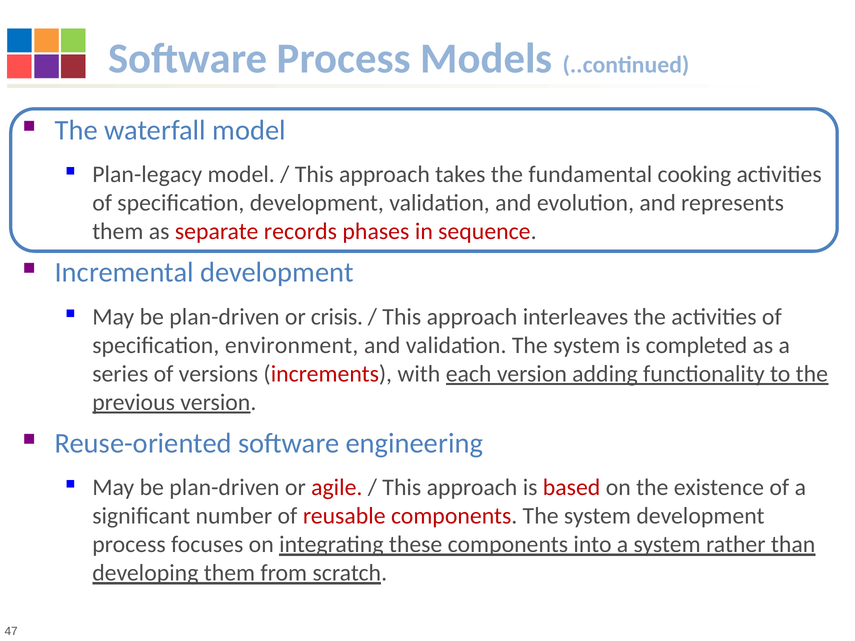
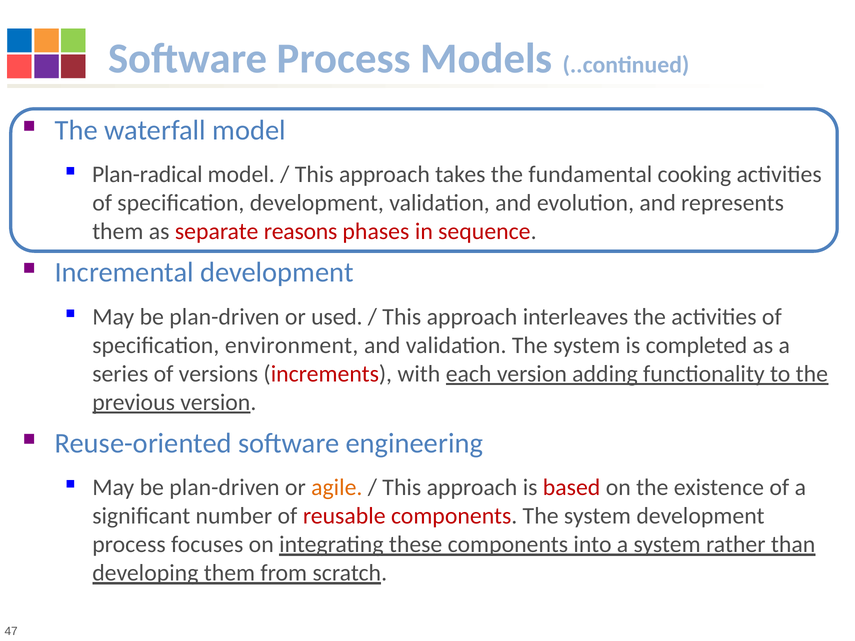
Plan-legacy: Plan-legacy -> Plan-radical
records: records -> reasons
crisis: crisis -> used
agile colour: red -> orange
